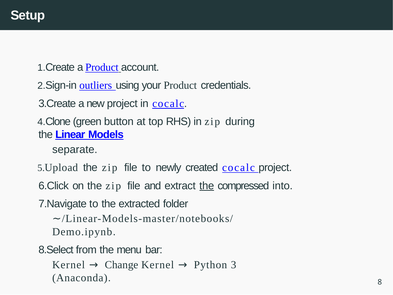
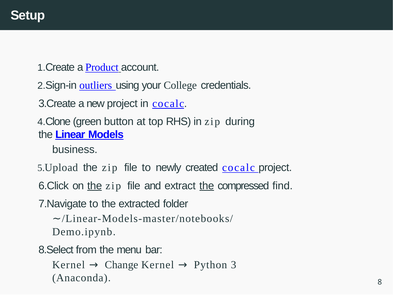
your Product: Product -> College
separate: separate -> business
the at (95, 186) underline: none -> present
into: into -> find
